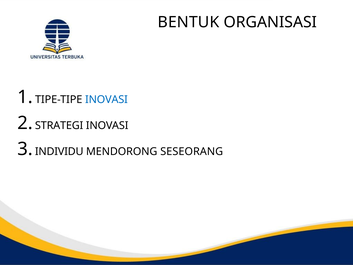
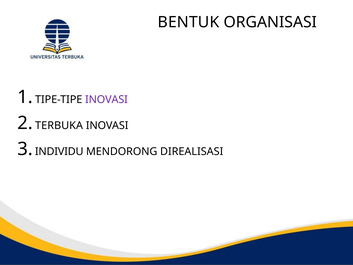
INOVASI at (106, 99) colour: blue -> purple
STRATEGI: STRATEGI -> TERBUKA
SESEORANG: SESEORANG -> DIREALISASI
